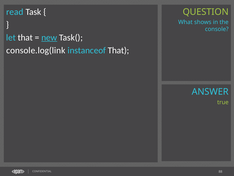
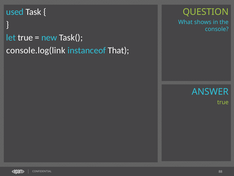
read: read -> used
let that: that -> true
new underline: present -> none
